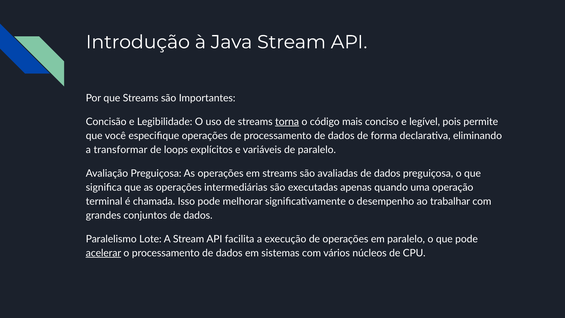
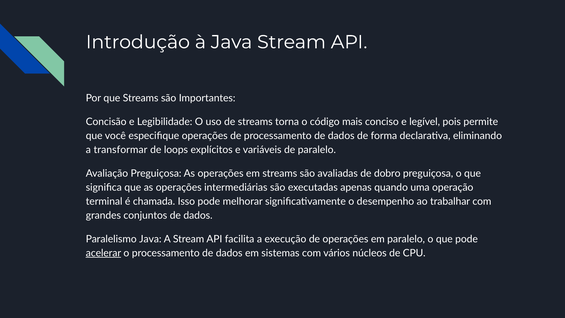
torna underline: present -> none
avaliadas de dados: dados -> dobro
Paralelismo Lote: Lote -> Java
